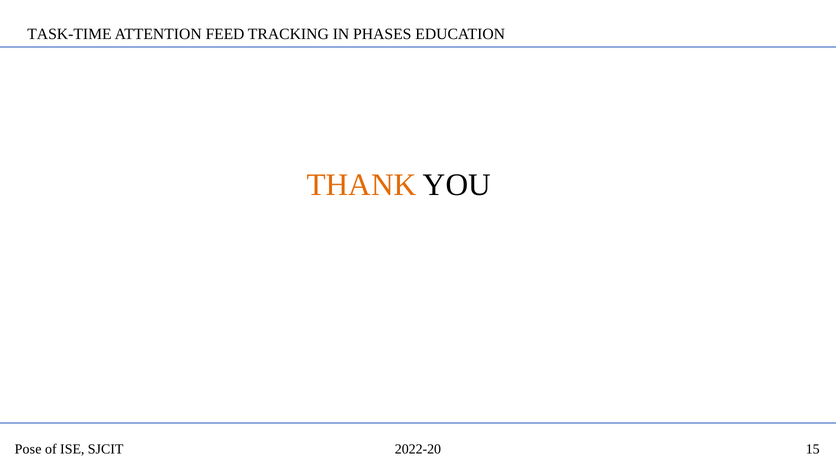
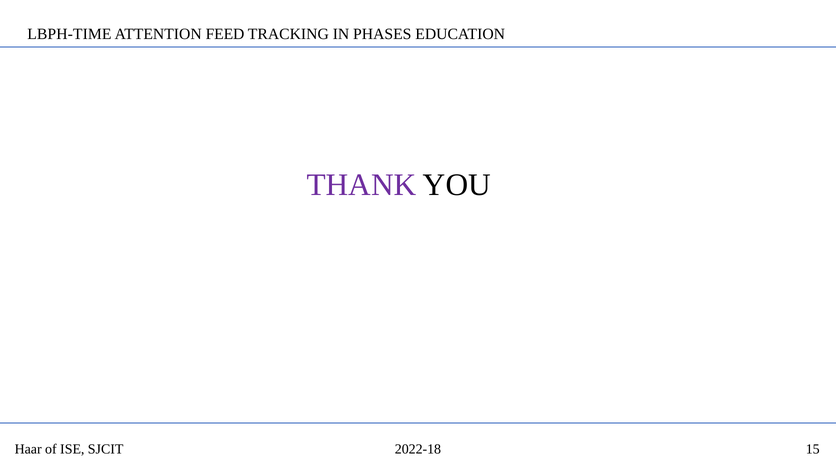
TASK-TIME: TASK-TIME -> LBPH-TIME
THANK colour: orange -> purple
Pose: Pose -> Haar
2022-20: 2022-20 -> 2022-18
